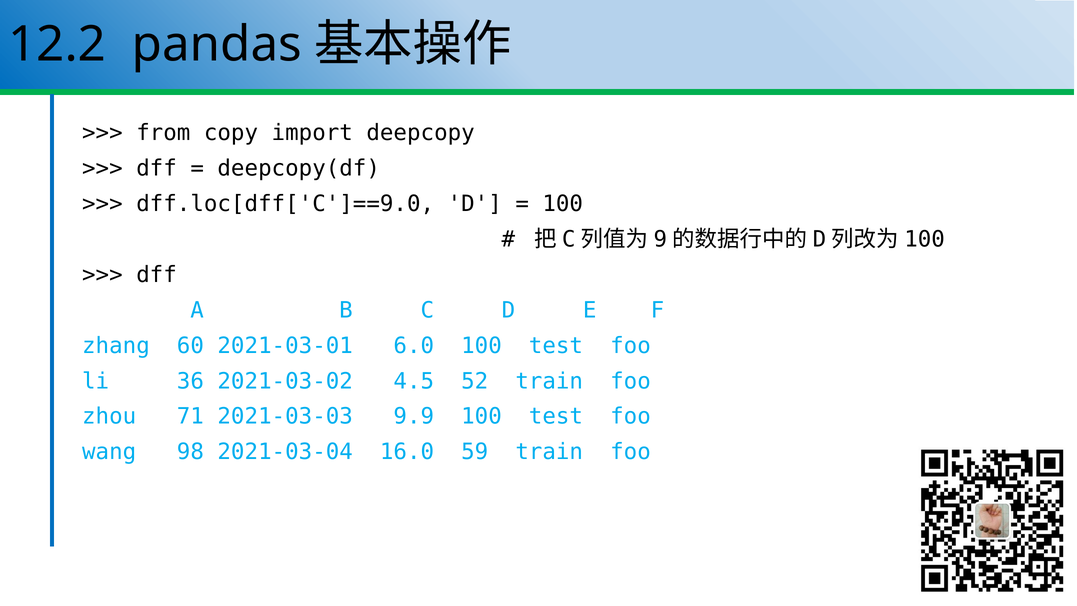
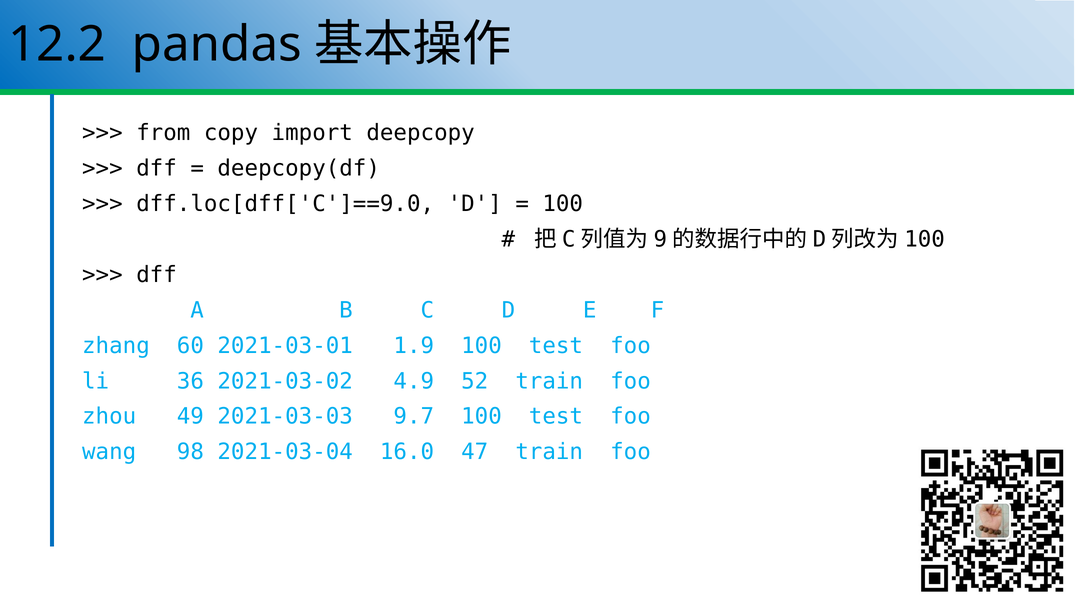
6.0: 6.0 -> 1.9
4.5: 4.5 -> 4.9
71: 71 -> 49
9.9: 9.9 -> 9.7
59: 59 -> 47
